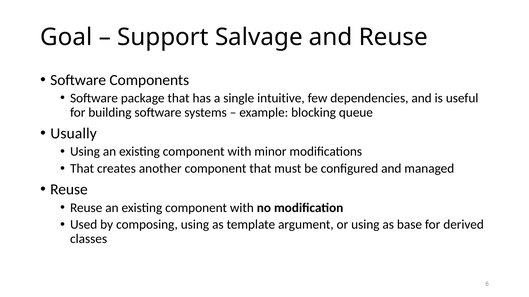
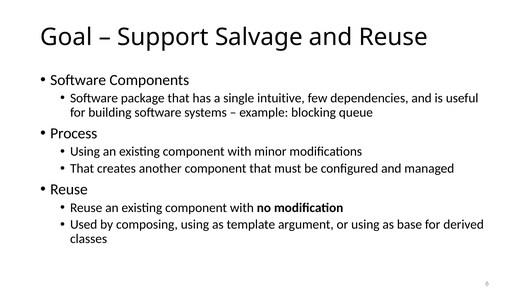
Usually: Usually -> Process
